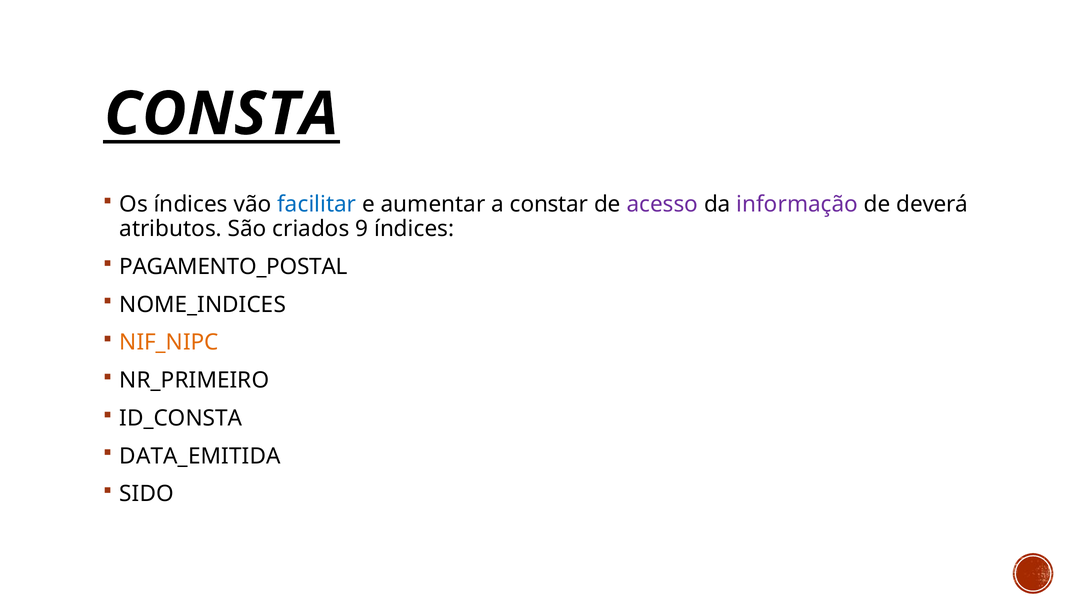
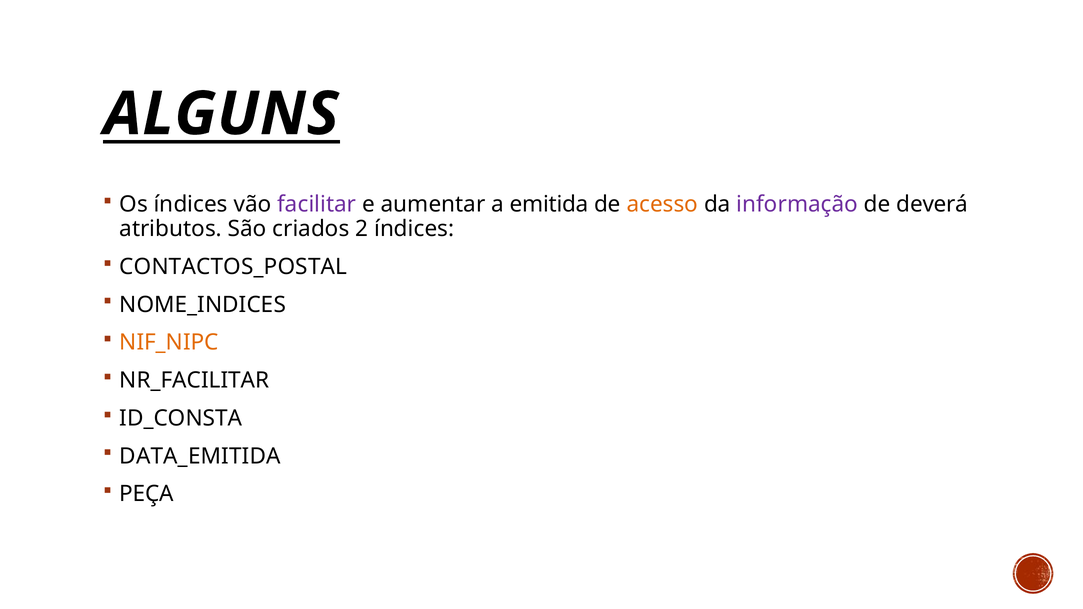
CONSTA: CONSTA -> ALGUNS
facilitar colour: blue -> purple
constar: constar -> emitida
acesso colour: purple -> orange
9: 9 -> 2
PAGAMENTO_POSTAL: PAGAMENTO_POSTAL -> CONTACTOS_POSTAL
NR_PRIMEIRO: NR_PRIMEIRO -> NR_FACILITAR
SIDO: SIDO -> PEÇA
